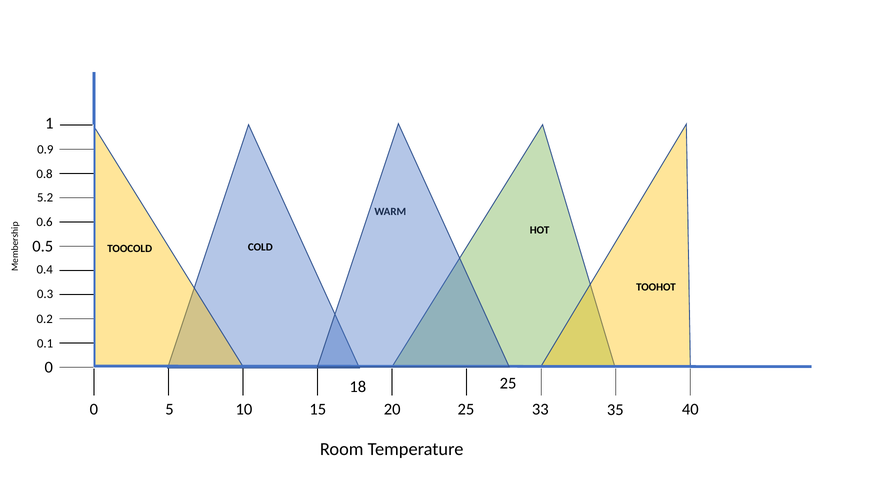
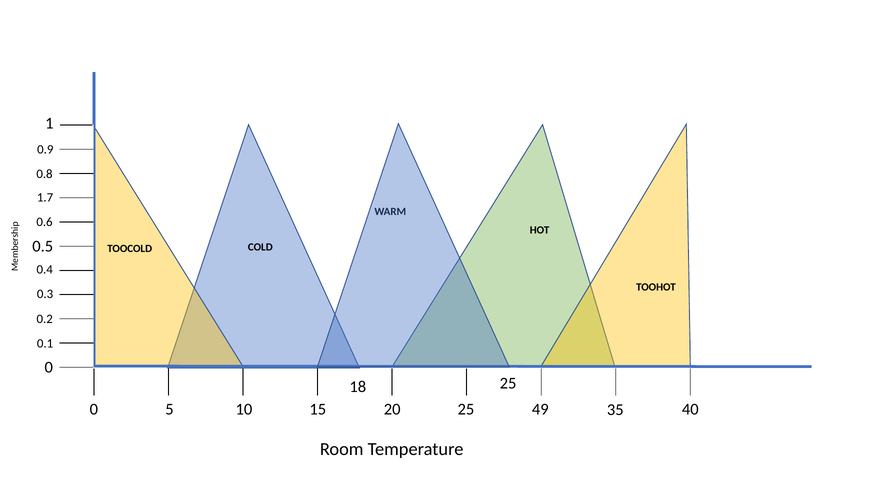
5.2: 5.2 -> 1.7
33: 33 -> 49
